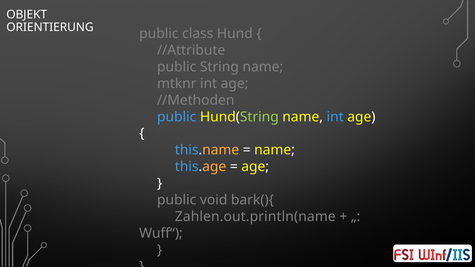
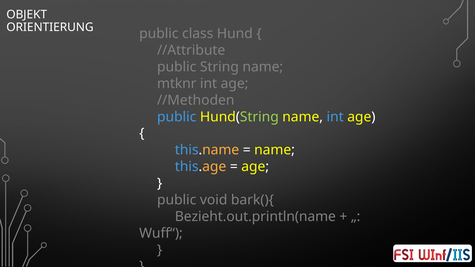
Zahlen.out.println(name: Zahlen.out.println(name -> Bezieht.out.println(name
